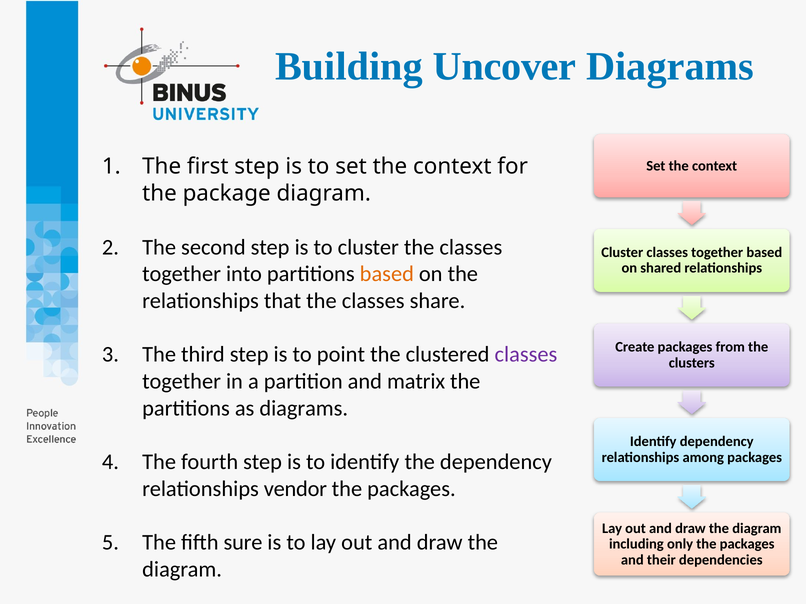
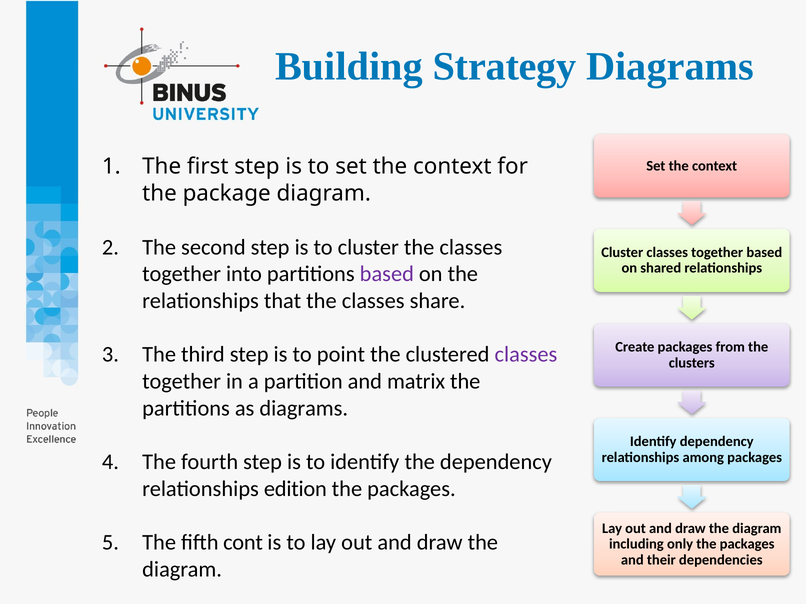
Uncover: Uncover -> Strategy
based at (387, 274) colour: orange -> purple
vendor: vendor -> edition
sure: sure -> cont
